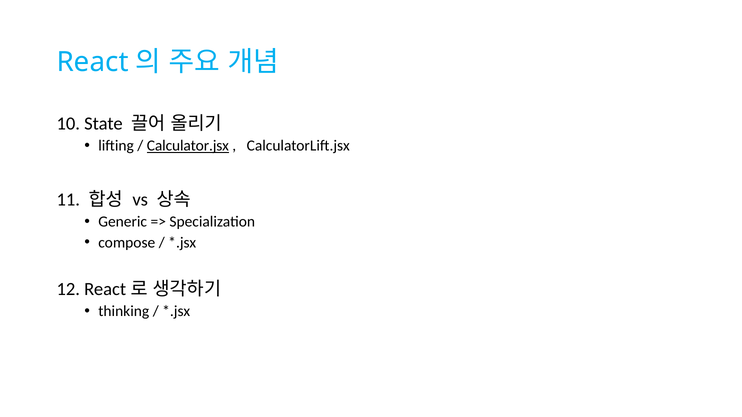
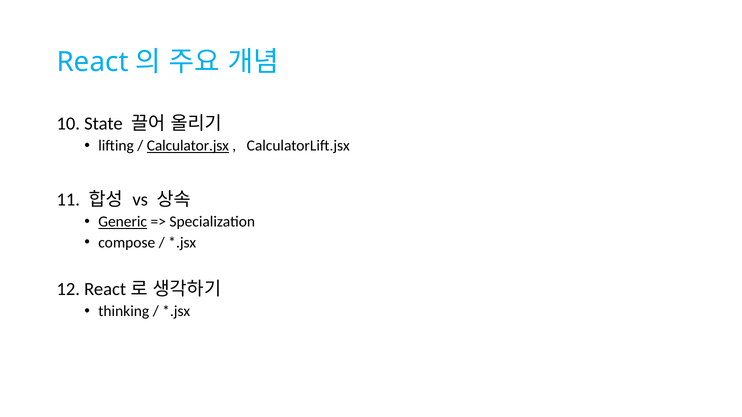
Generic underline: none -> present
